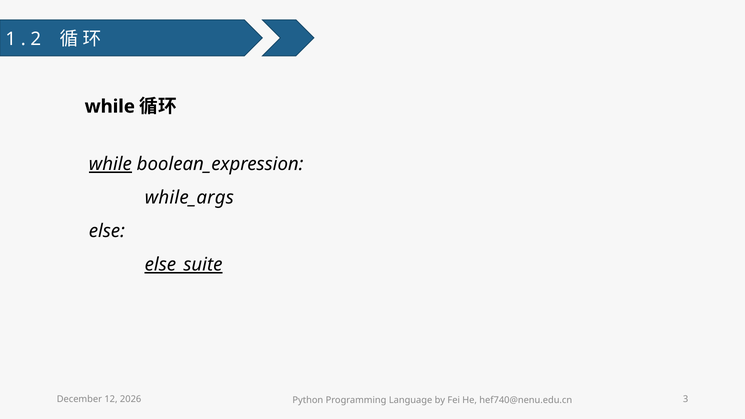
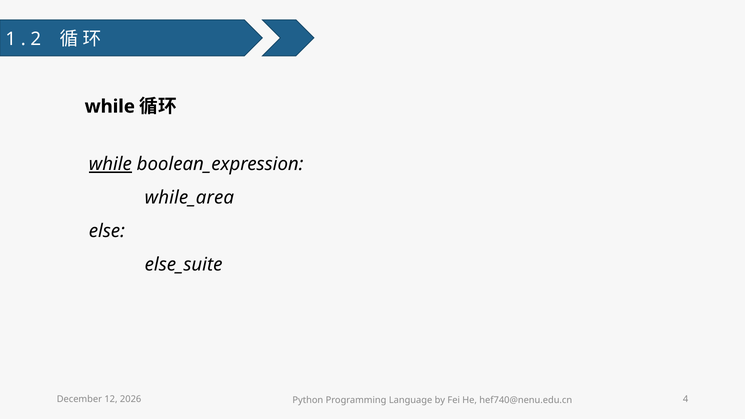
while_args: while_args -> while_area
else_suite underline: present -> none
3: 3 -> 4
